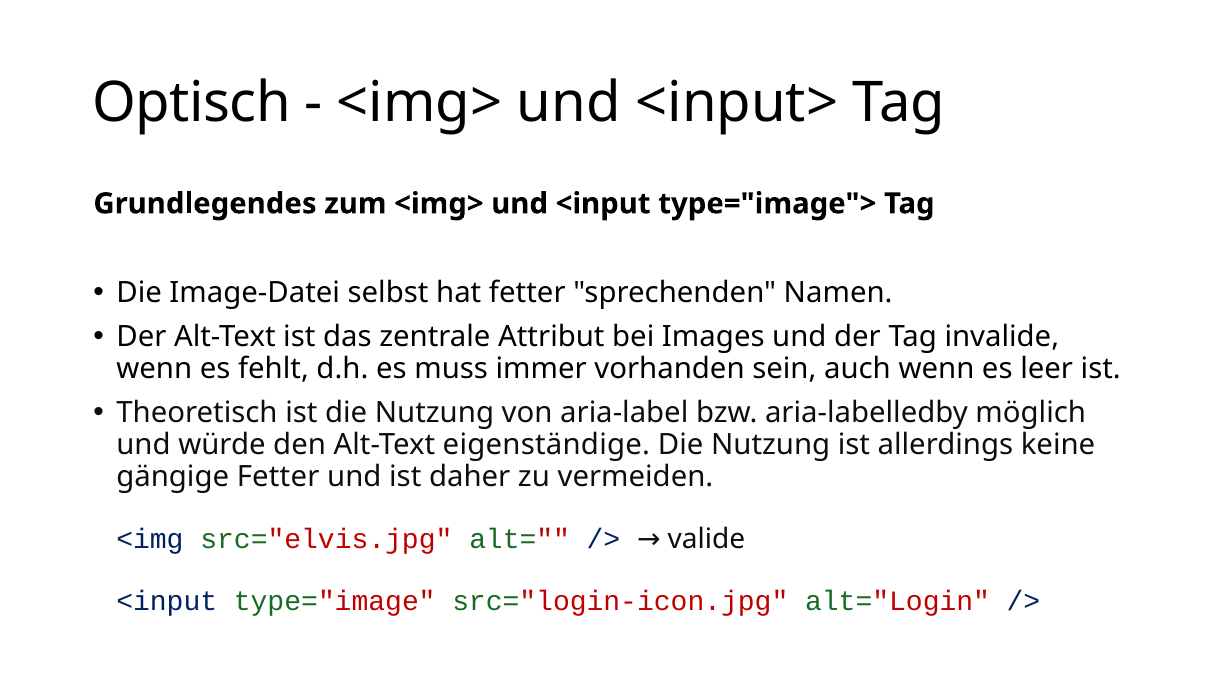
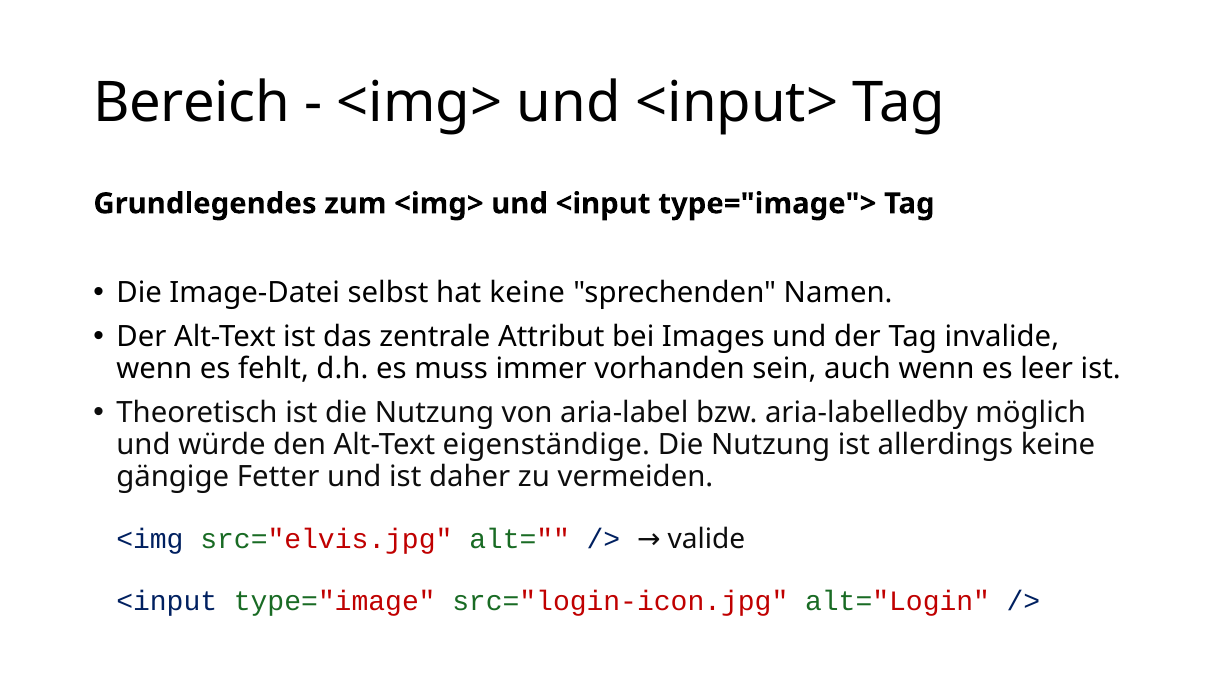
Optisch: Optisch -> Bereich
hat fetter: fetter -> keine
